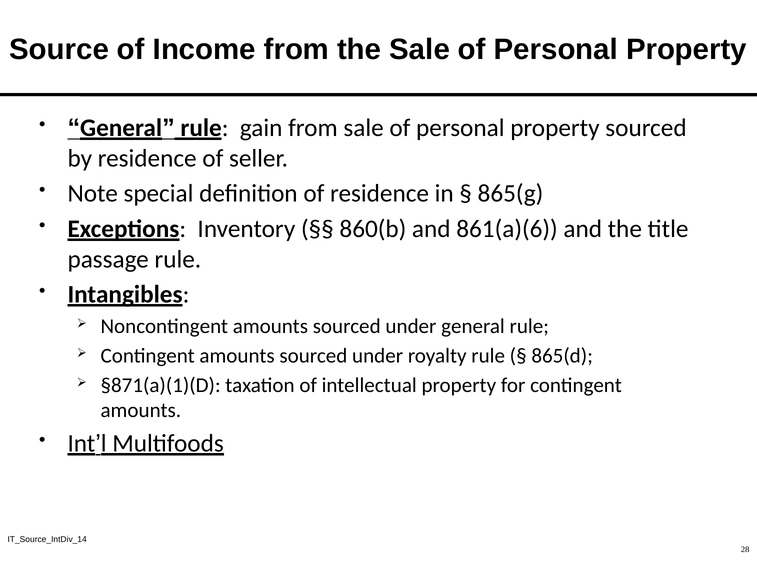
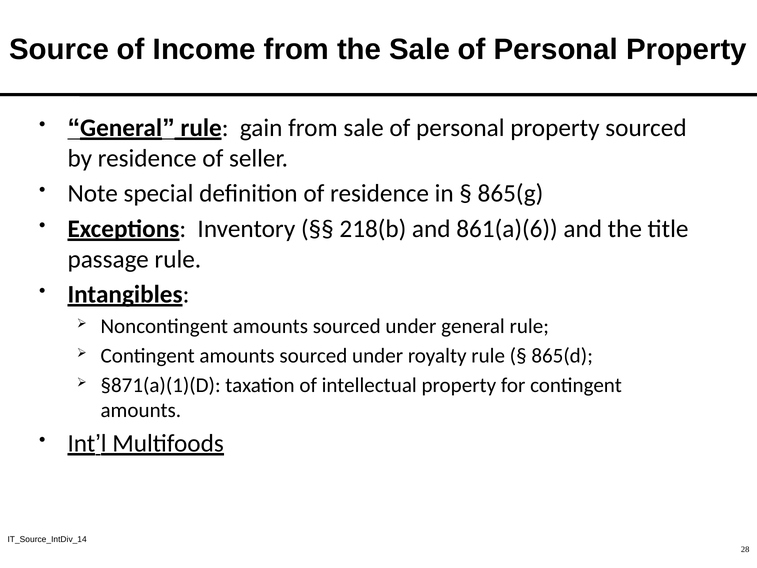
860(b: 860(b -> 218(b
